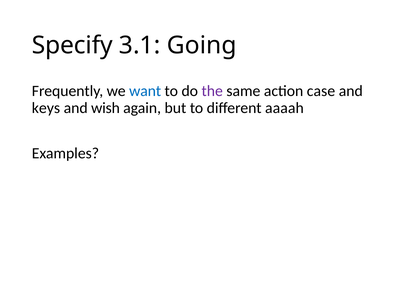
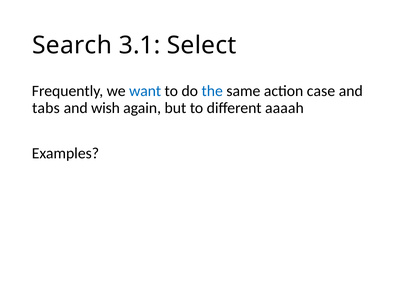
Specify: Specify -> Search
Going: Going -> Select
the colour: purple -> blue
keys: keys -> tabs
